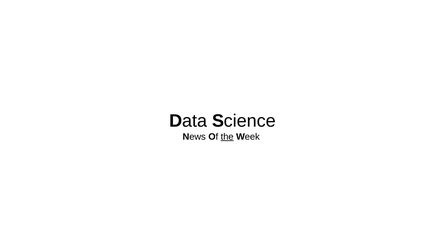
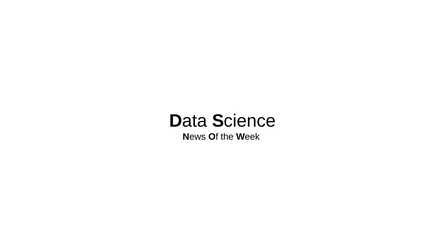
the underline: present -> none
